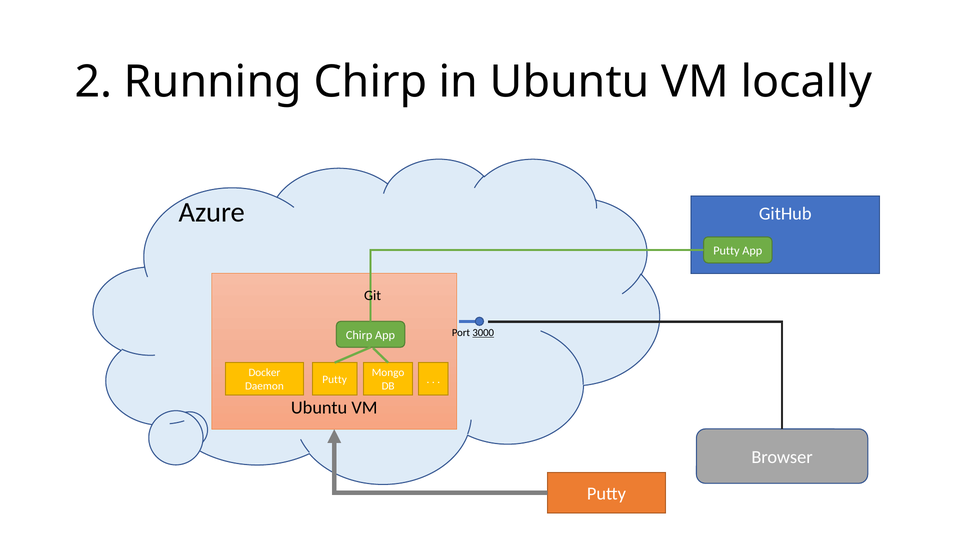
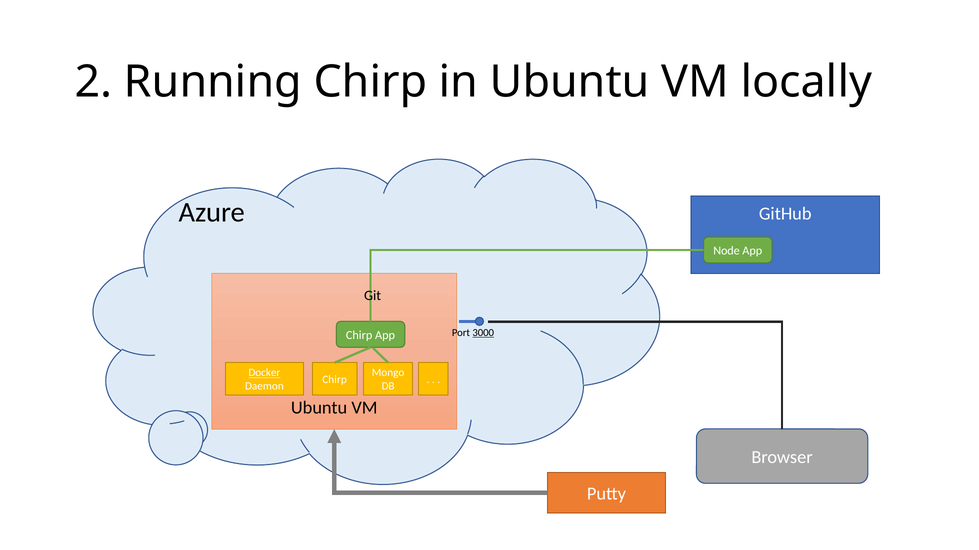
Putty at (726, 251): Putty -> Node
Docker underline: none -> present
Putty at (335, 380): Putty -> Chirp
